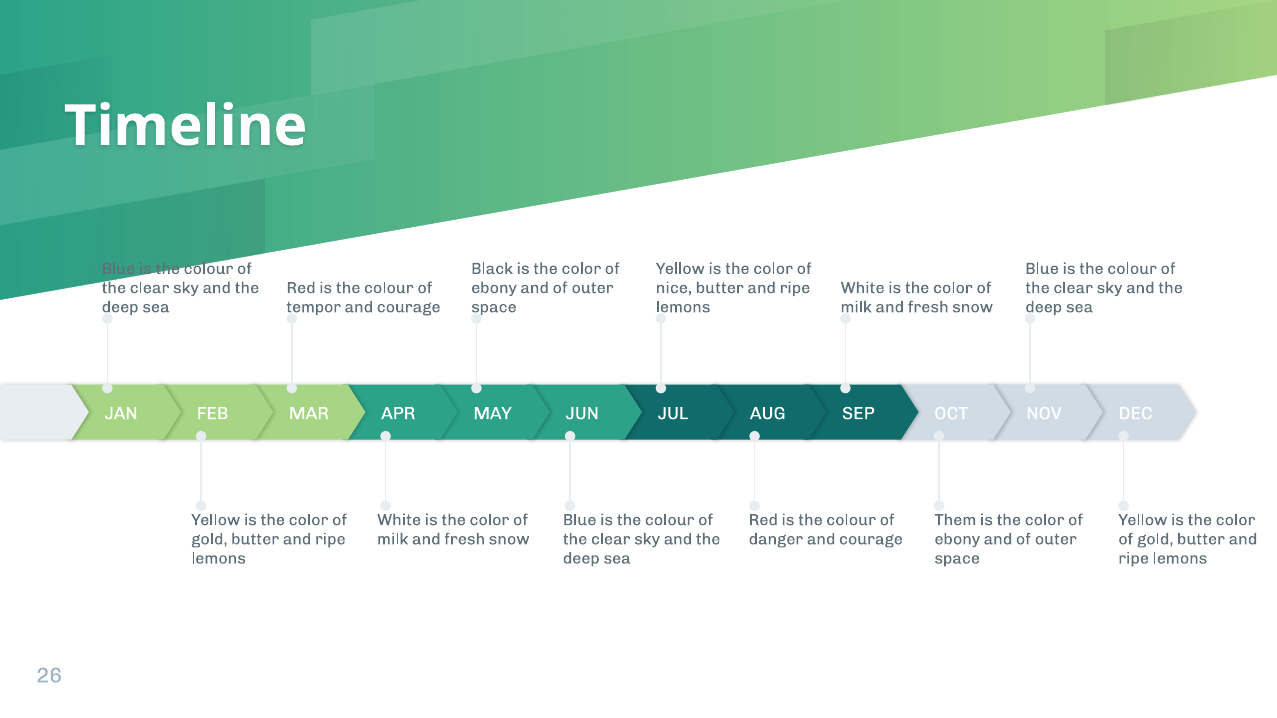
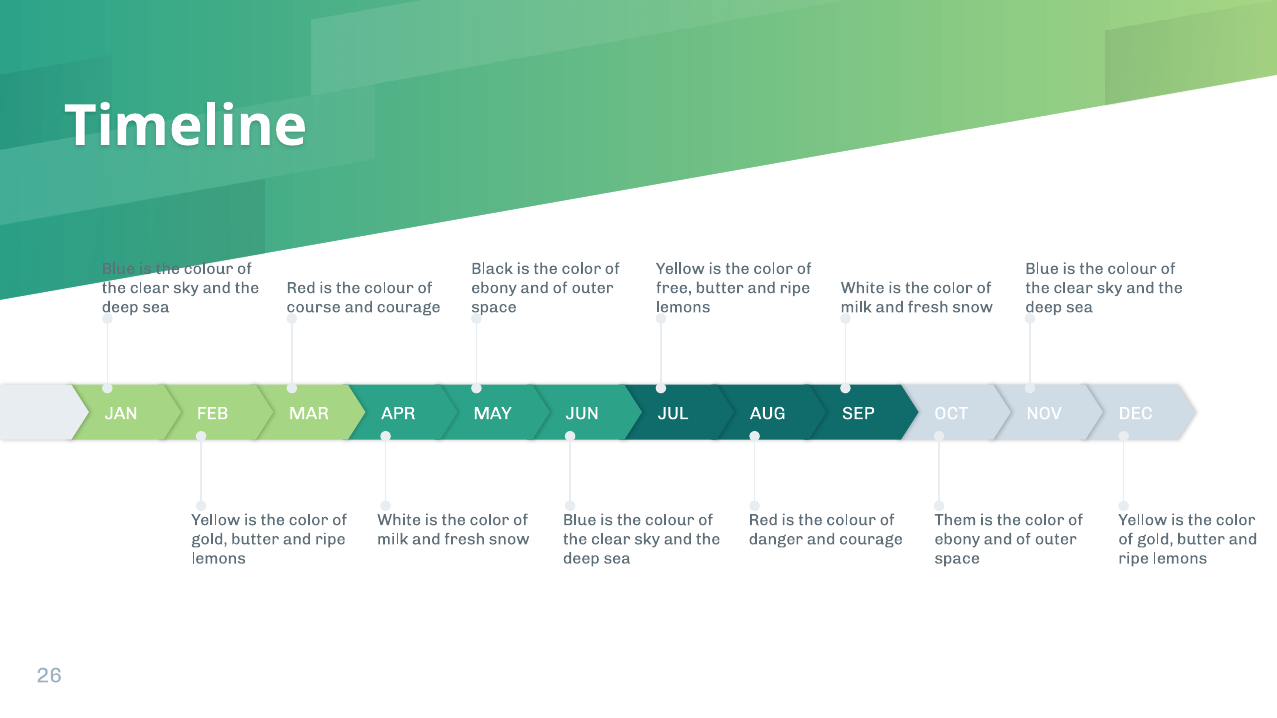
nice: nice -> free
tempor: tempor -> course
